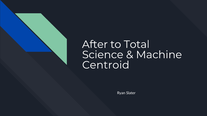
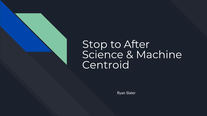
After: After -> Stop
Total: Total -> After
